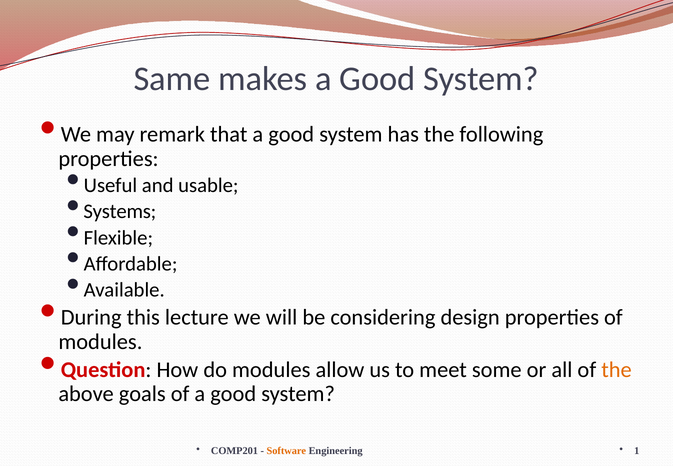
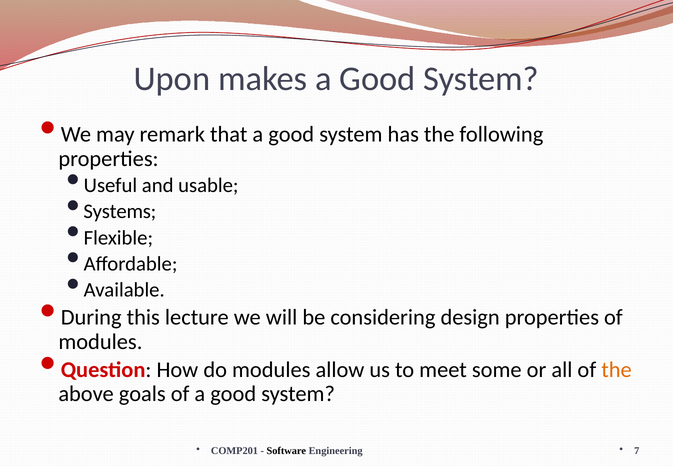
Same: Same -> Upon
Software colour: orange -> black
1: 1 -> 7
